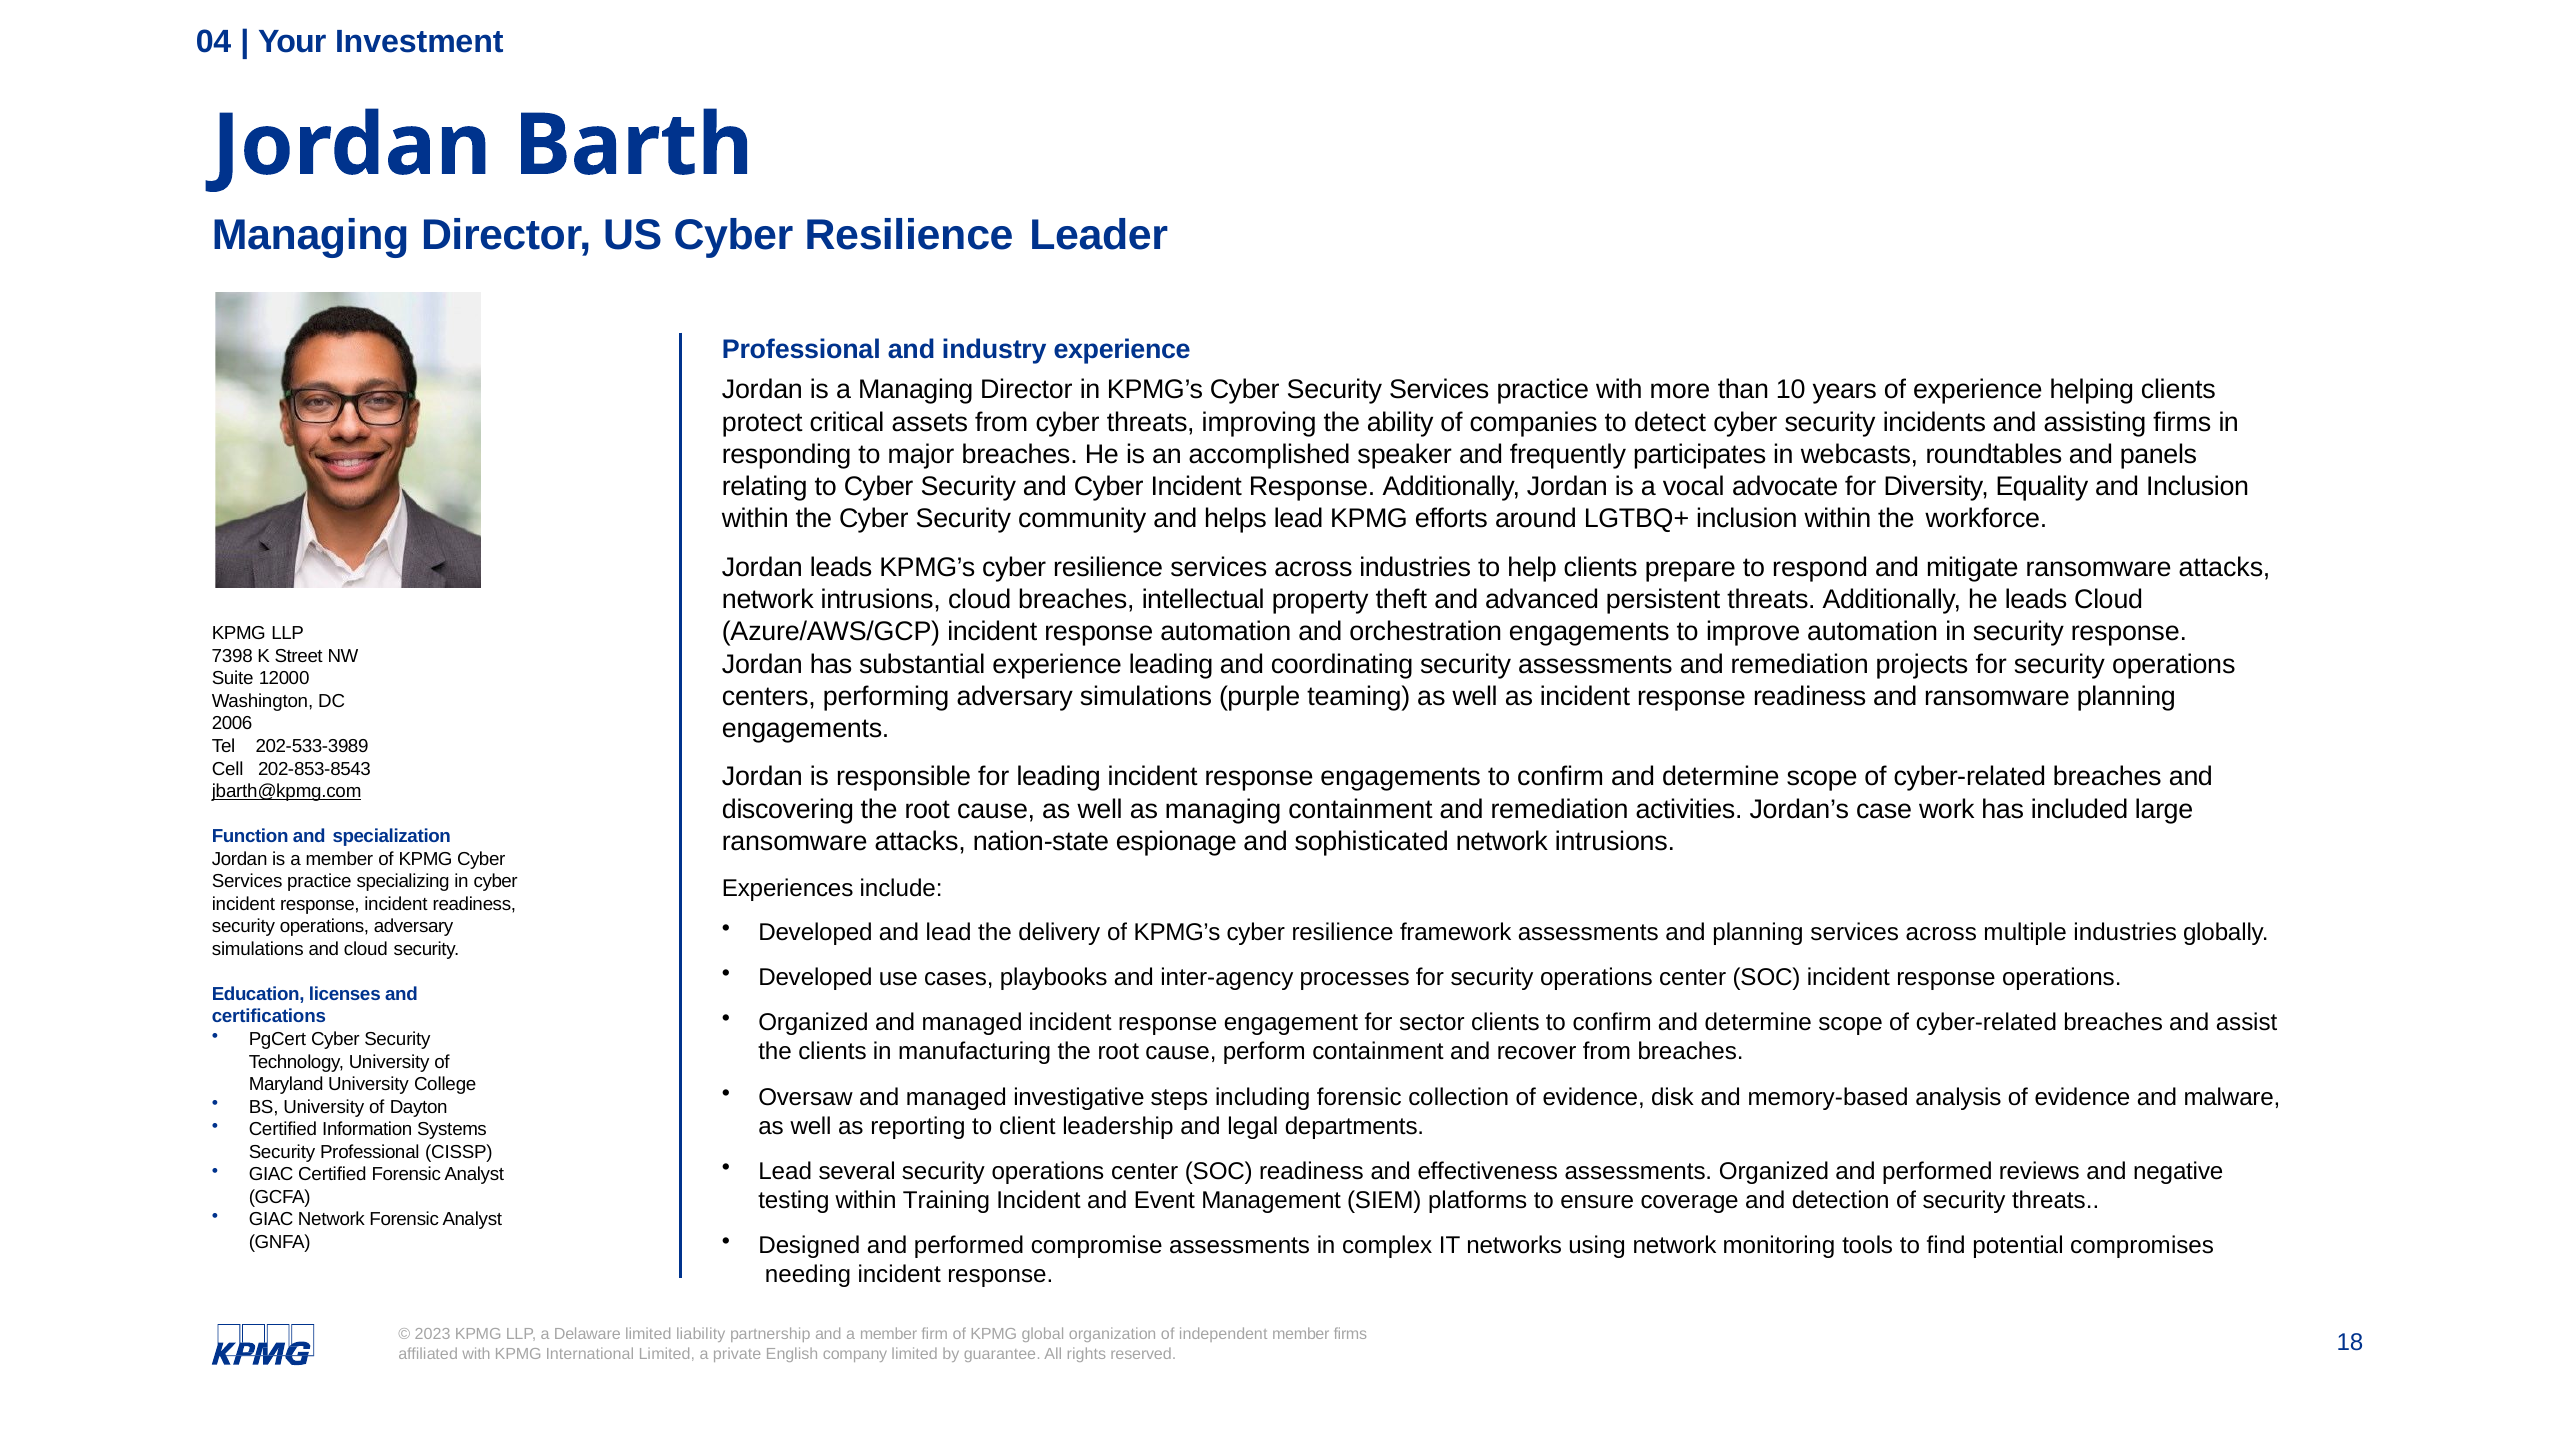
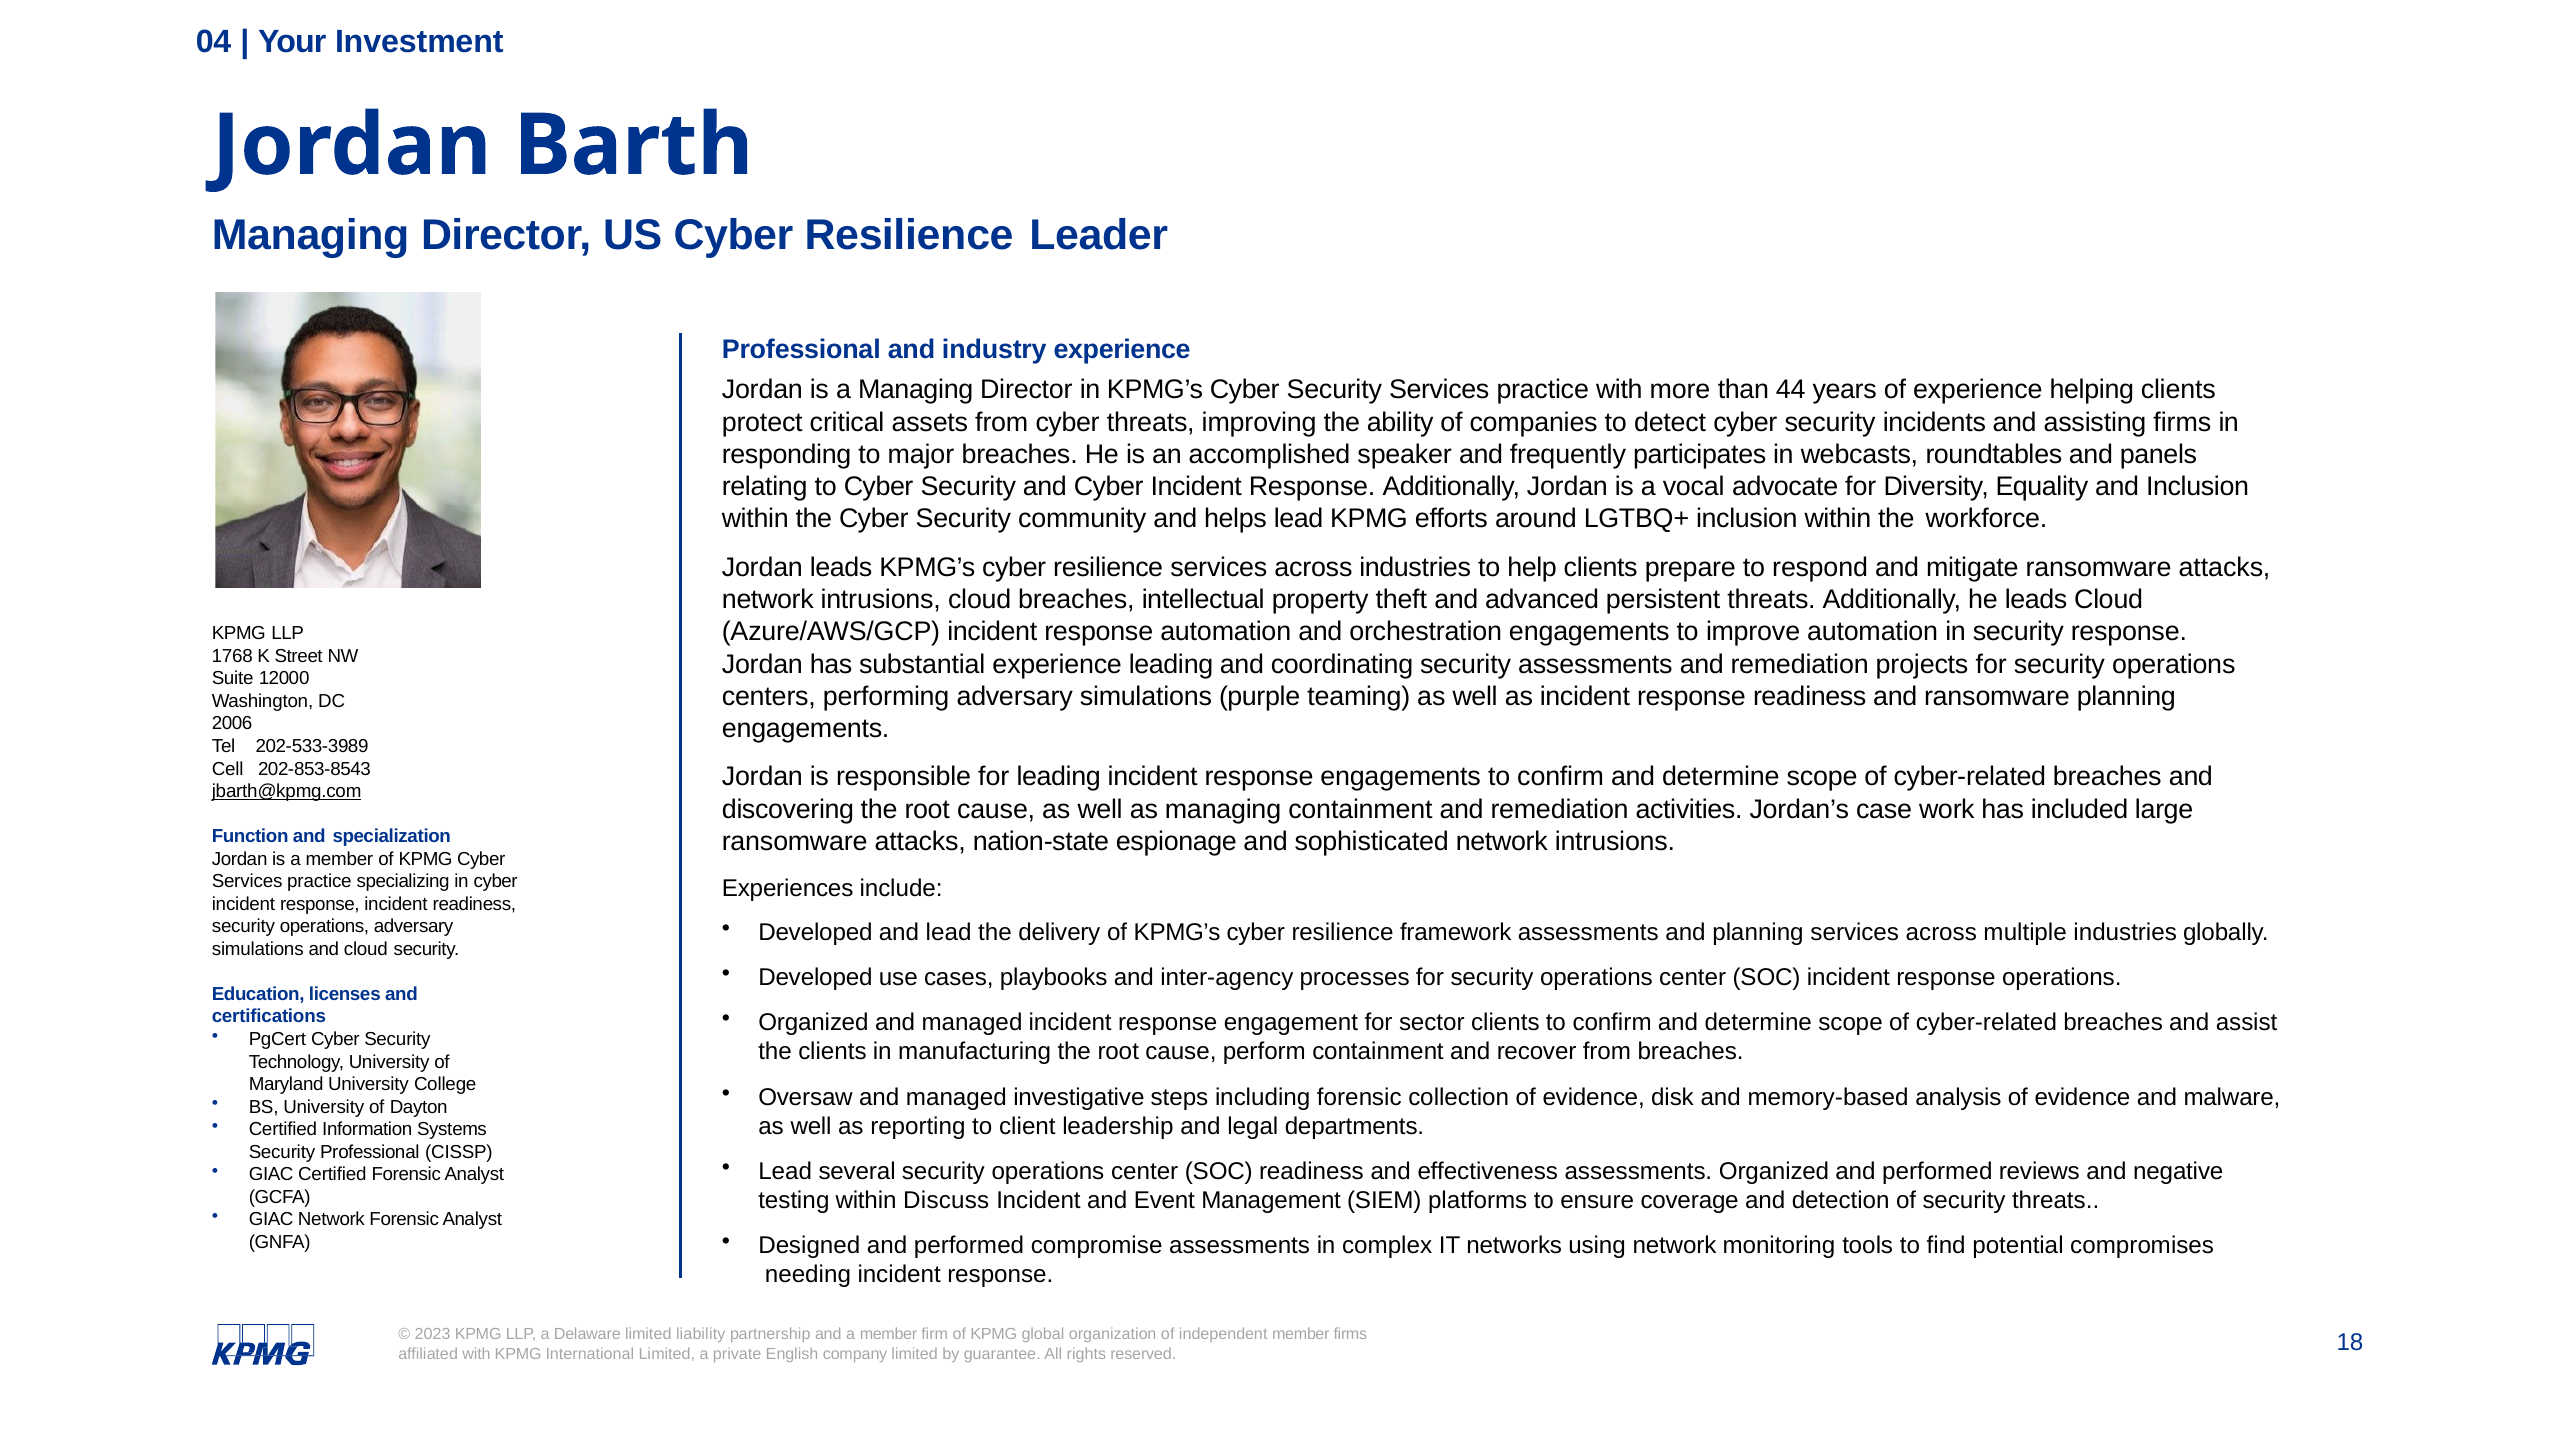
10: 10 -> 44
7398: 7398 -> 1768
Training: Training -> Discuss
